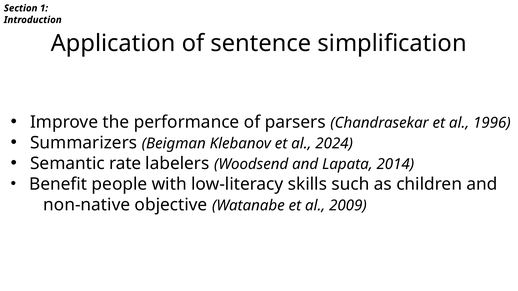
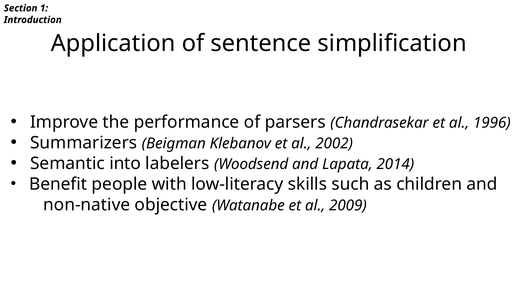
2024: 2024 -> 2002
rate: rate -> into
